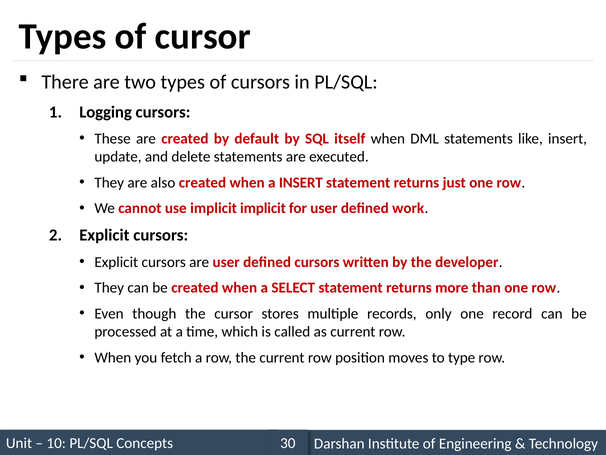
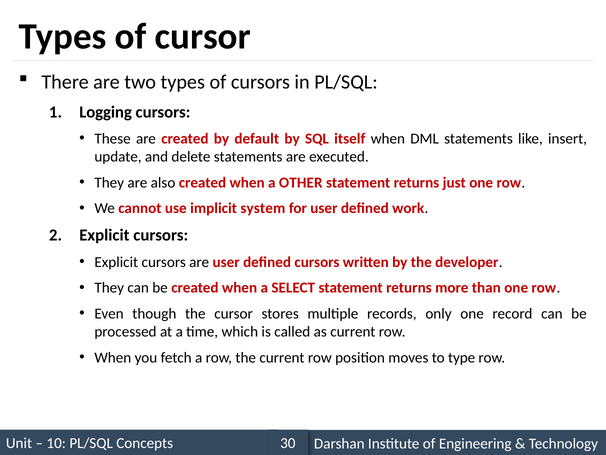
a INSERT: INSERT -> OTHER
implicit implicit: implicit -> system
